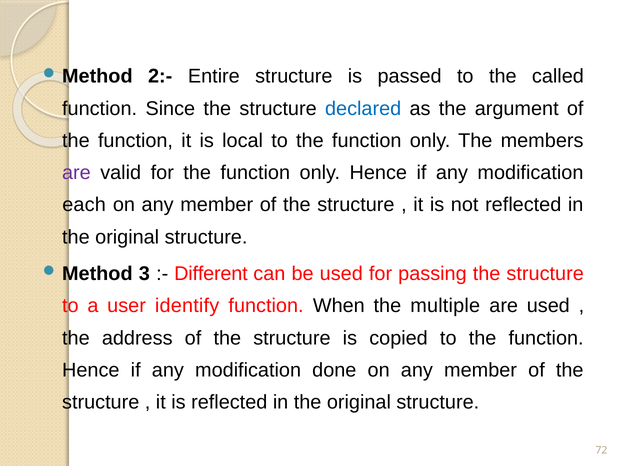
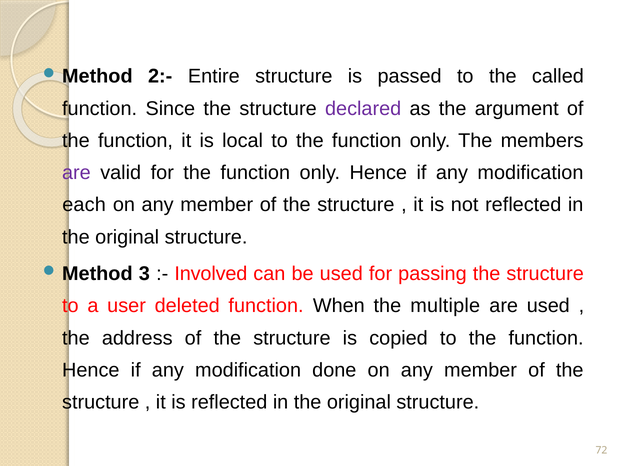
declared colour: blue -> purple
Different: Different -> Involved
identify: identify -> deleted
